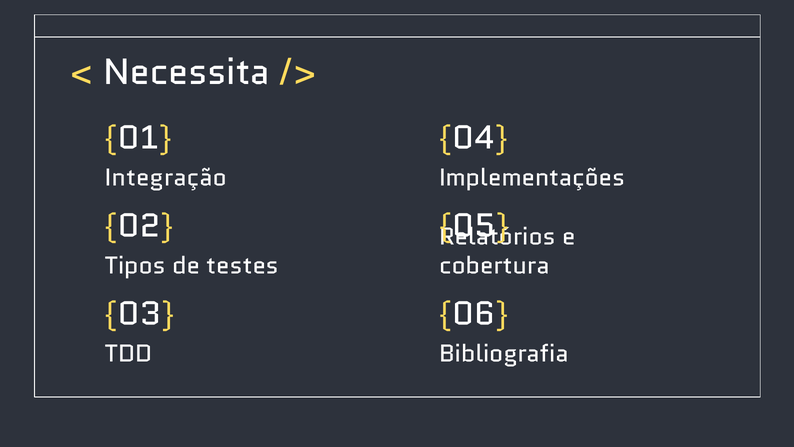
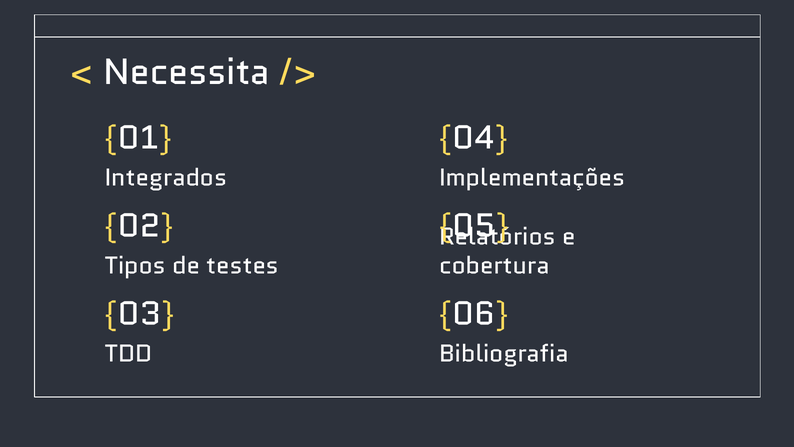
Integração: Integração -> Integrados
